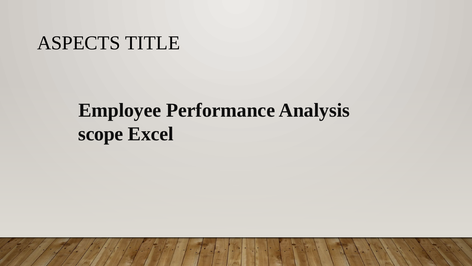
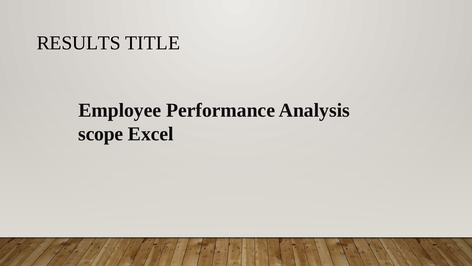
ASPECTS: ASPECTS -> RESULTS
